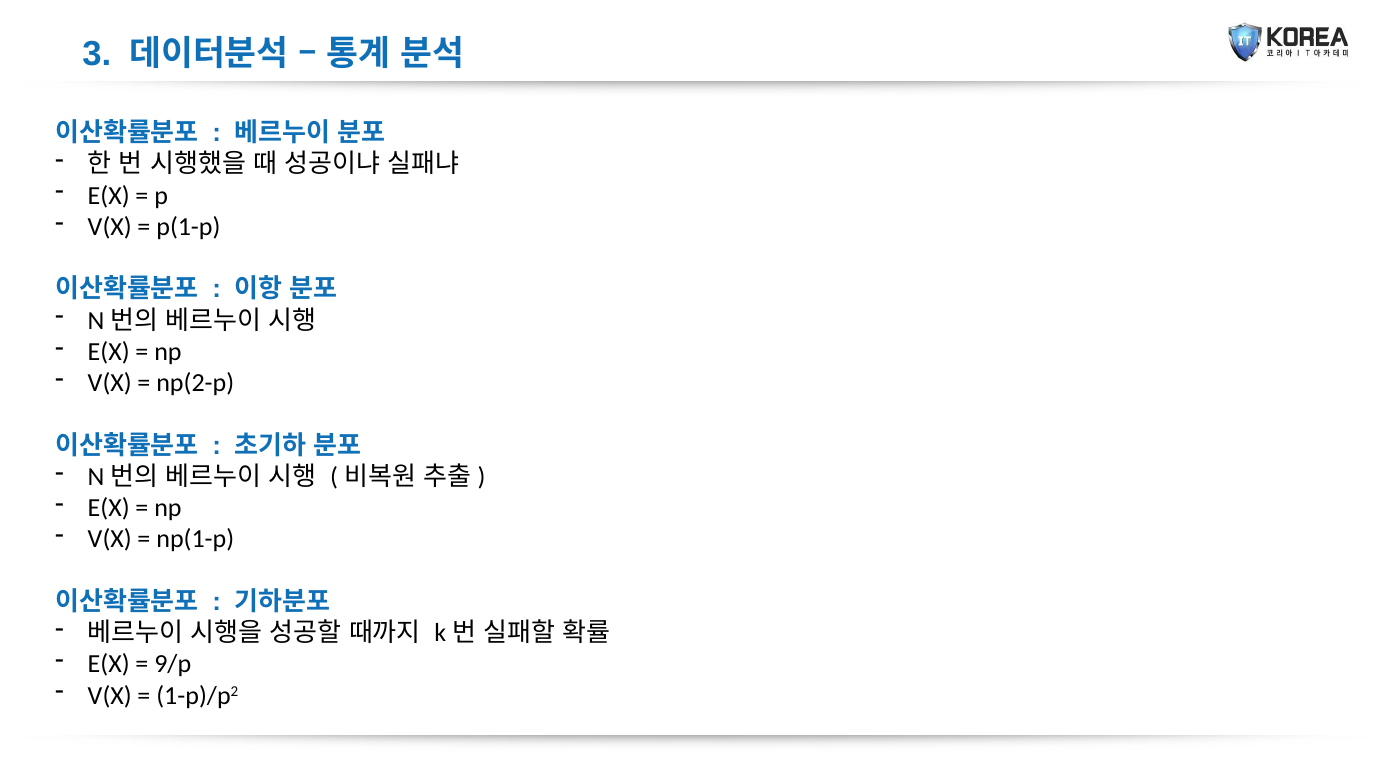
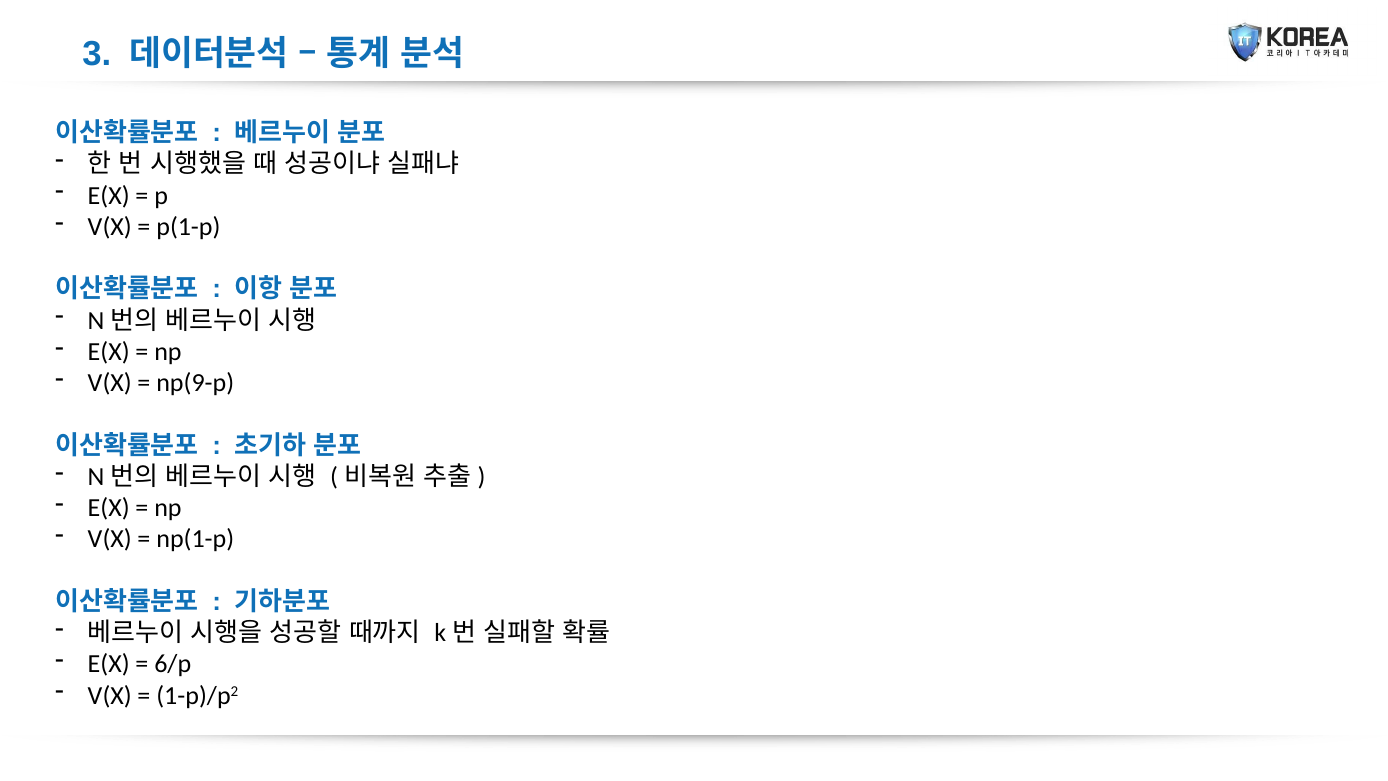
np(2-p: np(2-p -> np(9-p
9/p: 9/p -> 6/p
